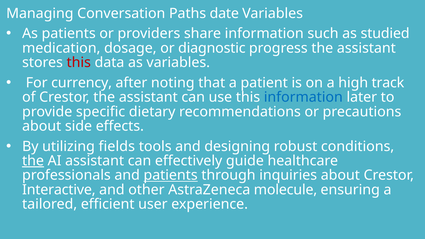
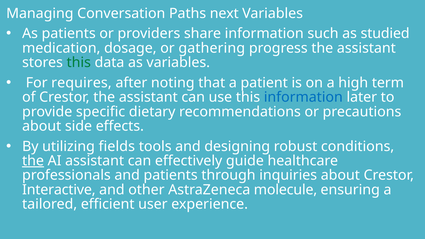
date: date -> next
diagnostic: diagnostic -> gathering
this at (79, 63) colour: red -> green
currency: currency -> requires
track: track -> term
patients at (171, 175) underline: present -> none
